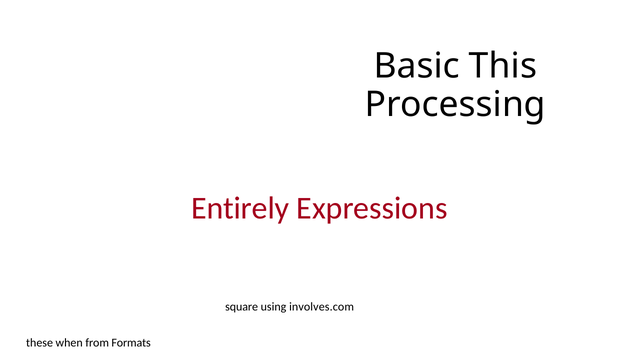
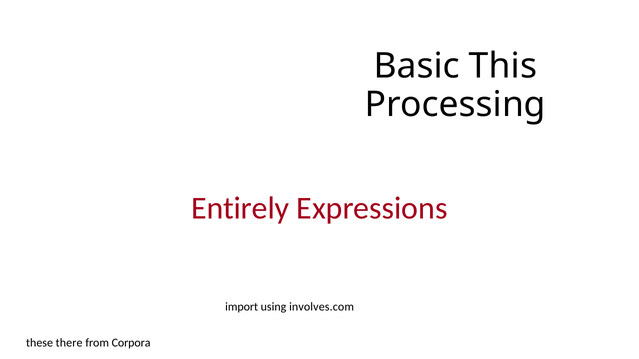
square: square -> import
when: when -> there
Formats: Formats -> Corpora
